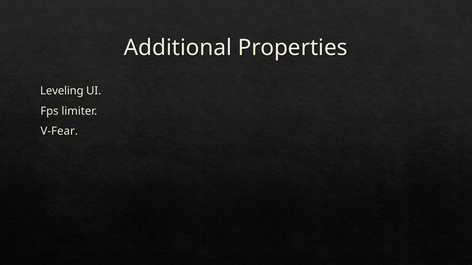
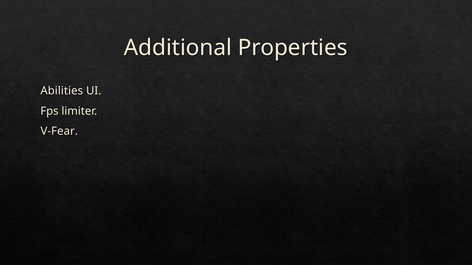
Leveling: Leveling -> Abilities
